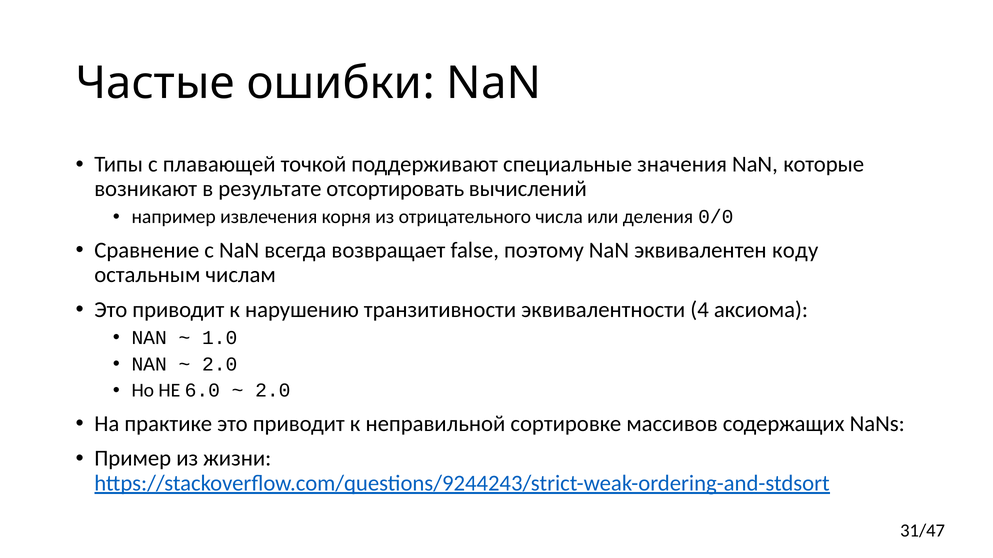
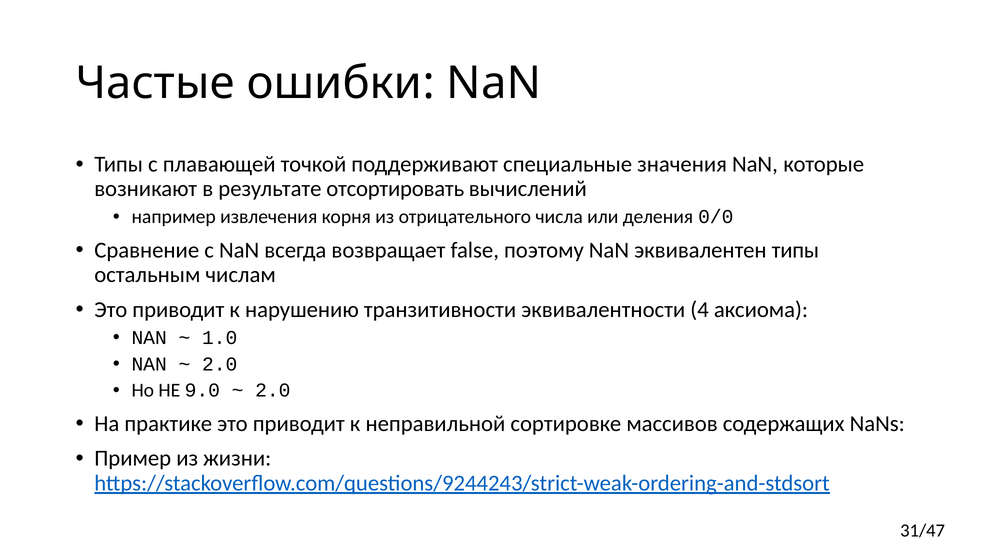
эквивалентен коду: коду -> типы
6.0: 6.0 -> 9.0
